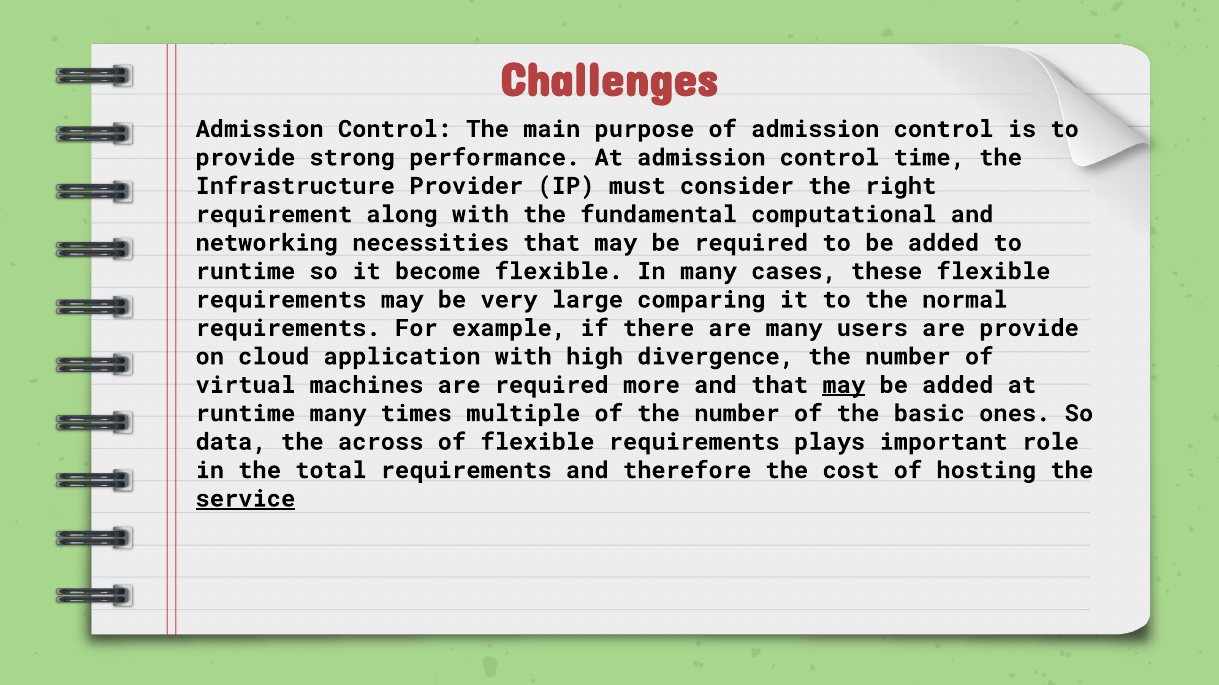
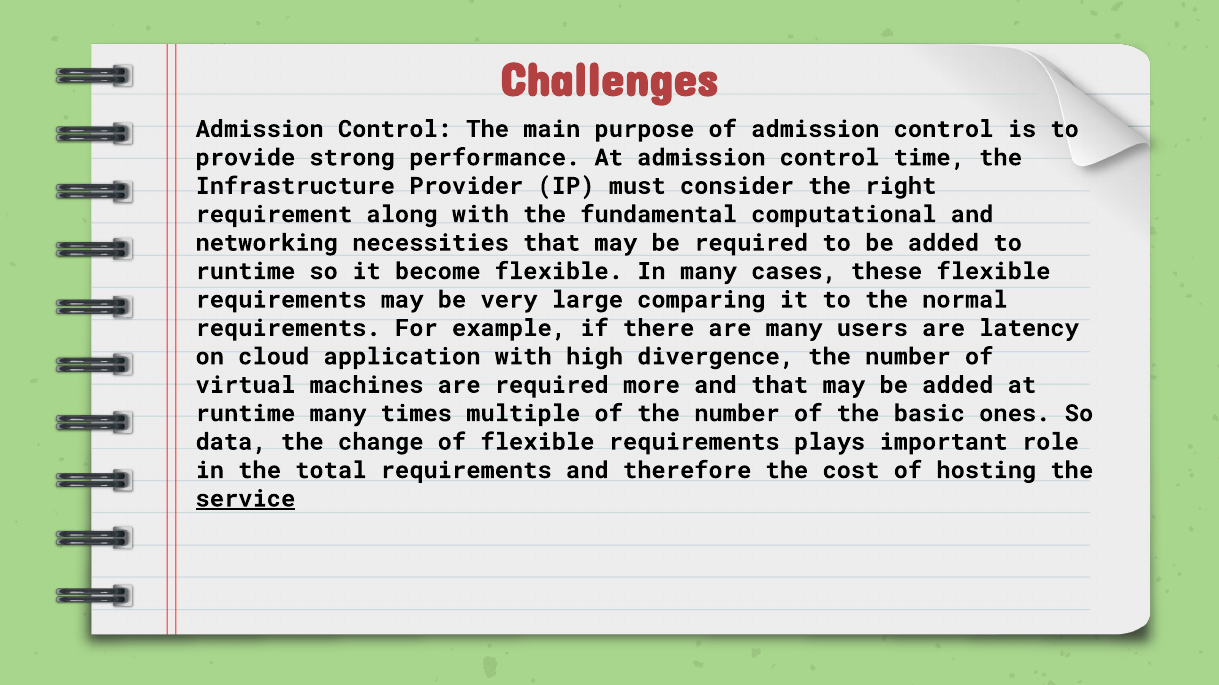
are provide: provide -> latency
may at (844, 385) underline: present -> none
across: across -> change
